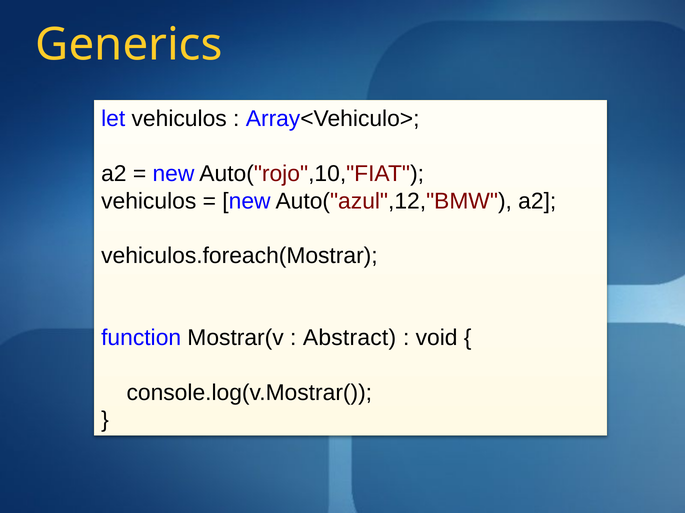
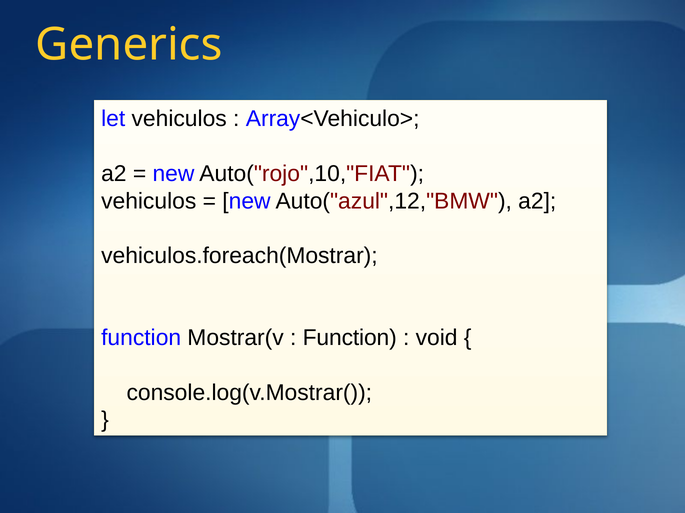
Abstract at (350, 338): Abstract -> Function
